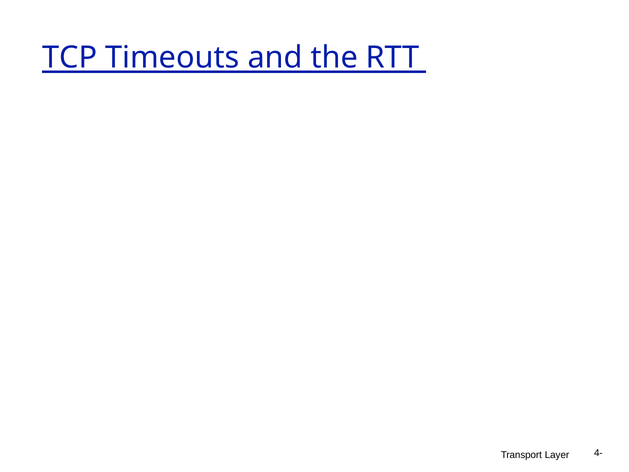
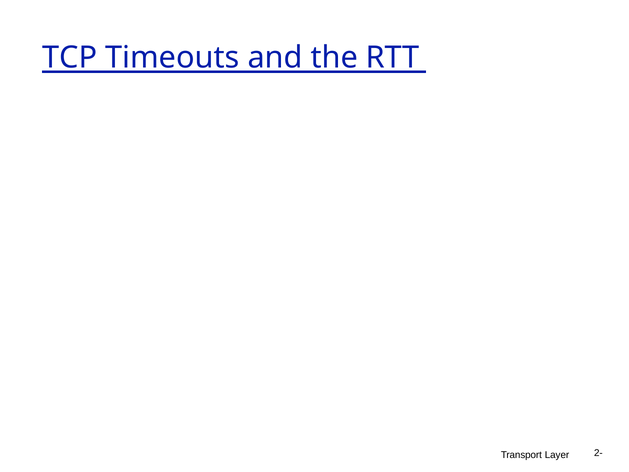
4-: 4- -> 2-
